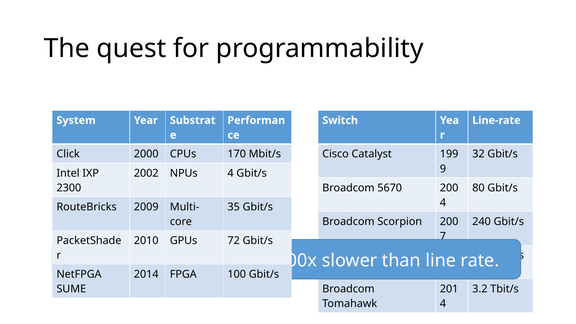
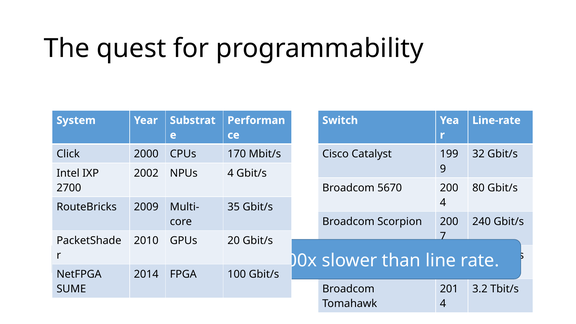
2300: 2300 -> 2700
72: 72 -> 20
